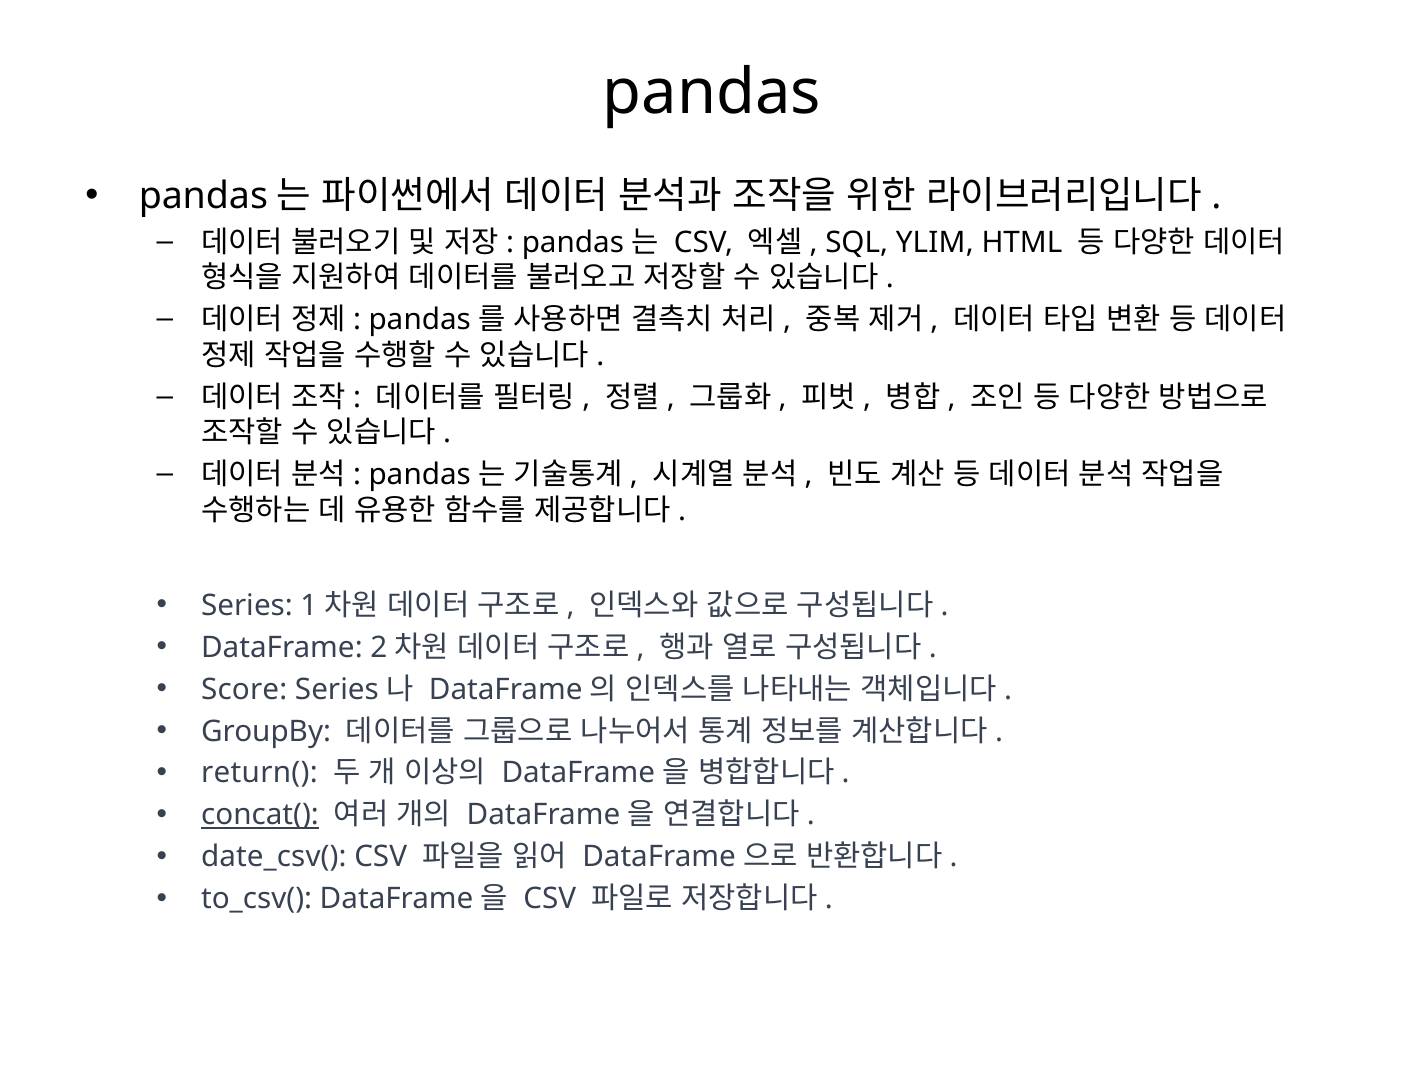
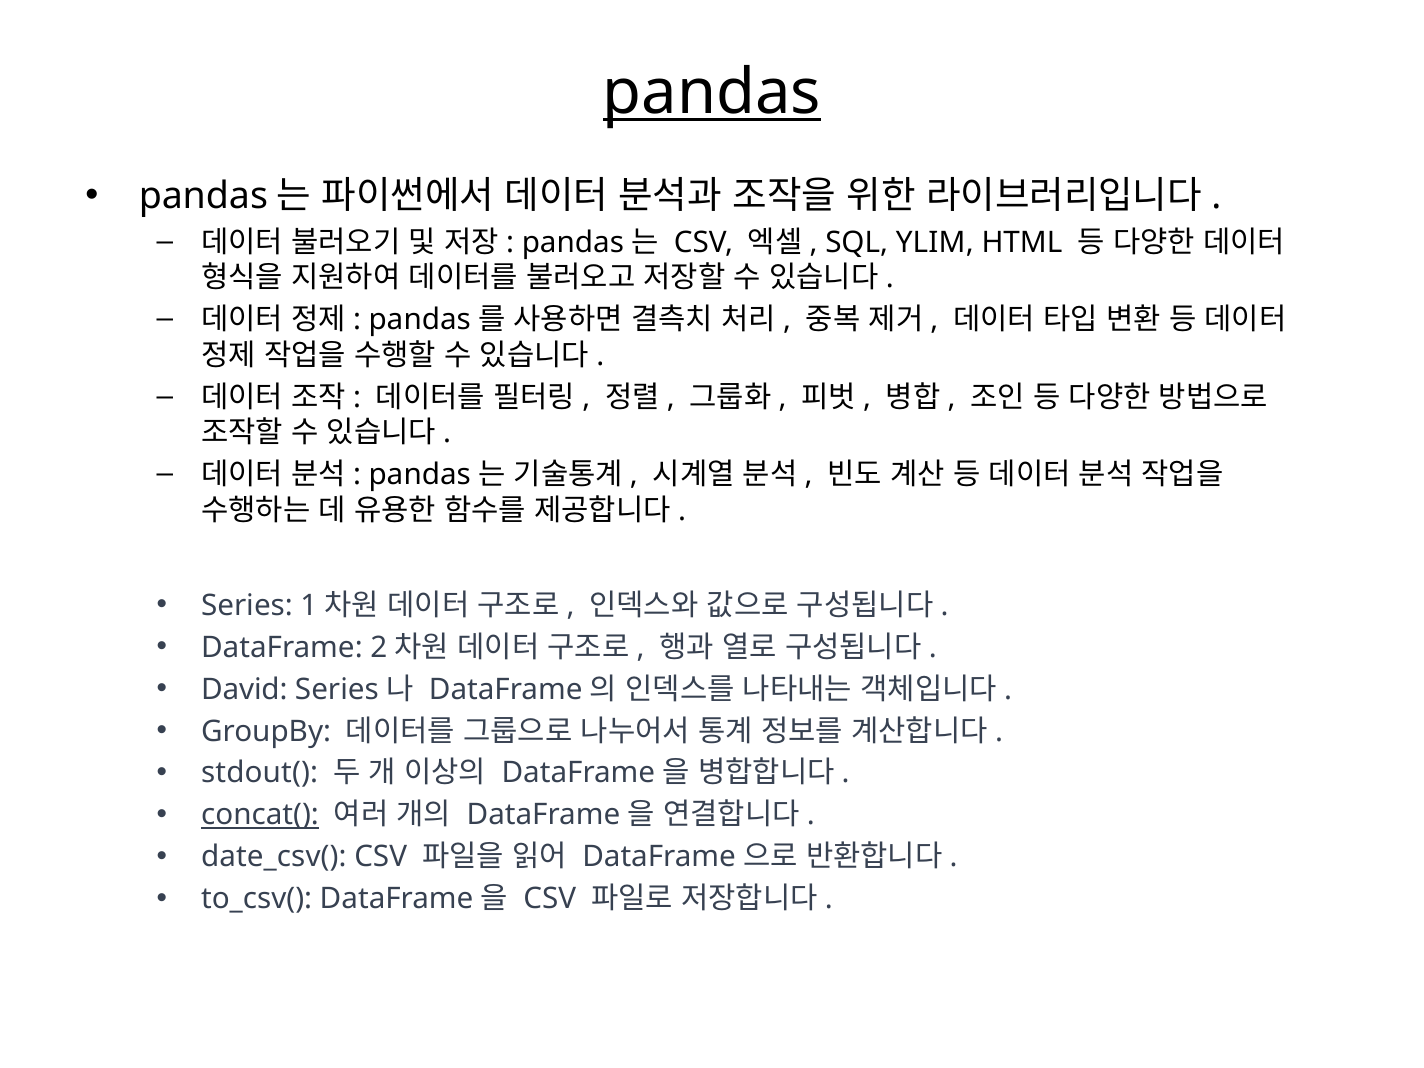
pandas at (712, 92) underline: none -> present
Score: Score -> David
return(: return( -> stdout(
